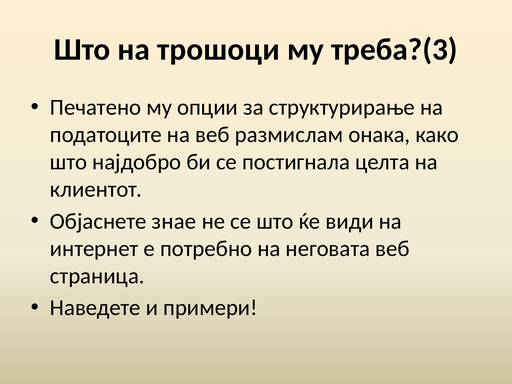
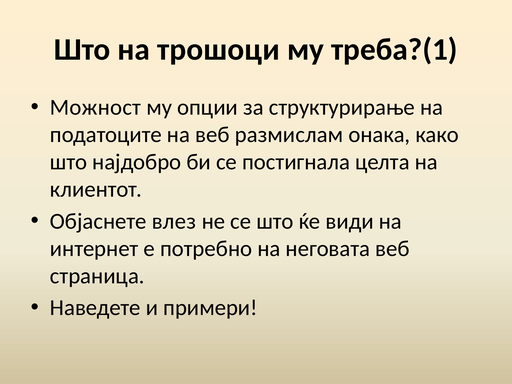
треба?(3: треба?(3 -> треба?(1
Печатено: Печатено -> Можност
знае: знае -> влез
